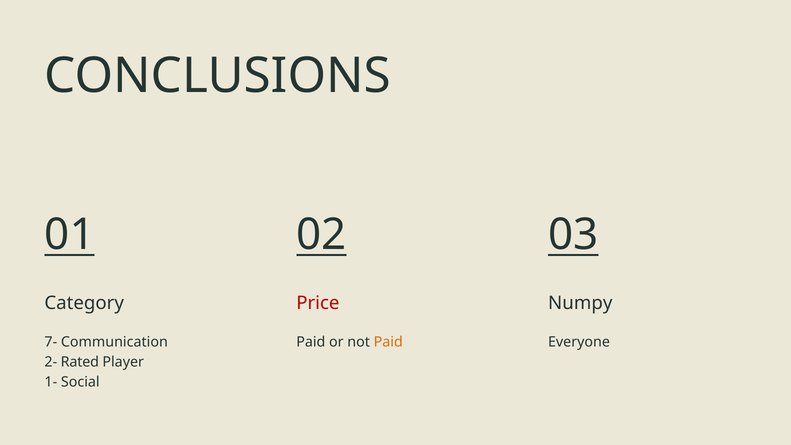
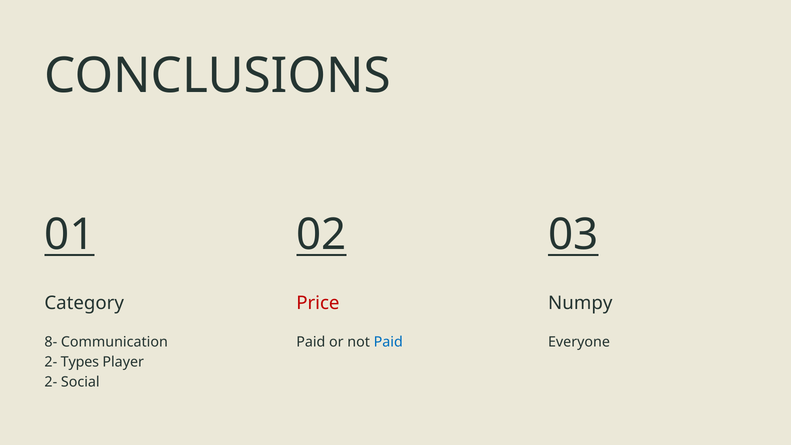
7-: 7- -> 8-
Paid at (388, 342) colour: orange -> blue
Rated: Rated -> Types
1- at (51, 382): 1- -> 2-
